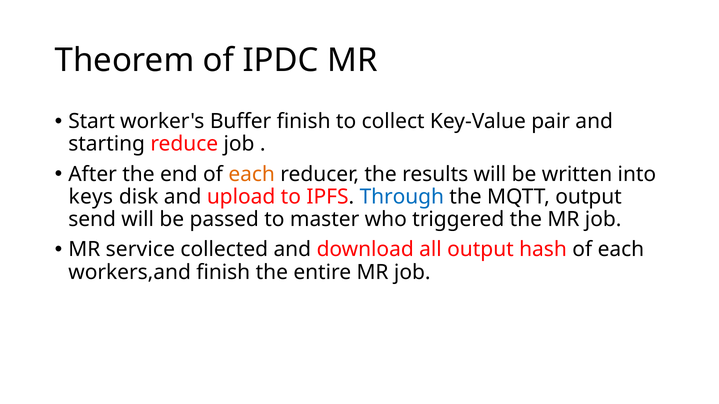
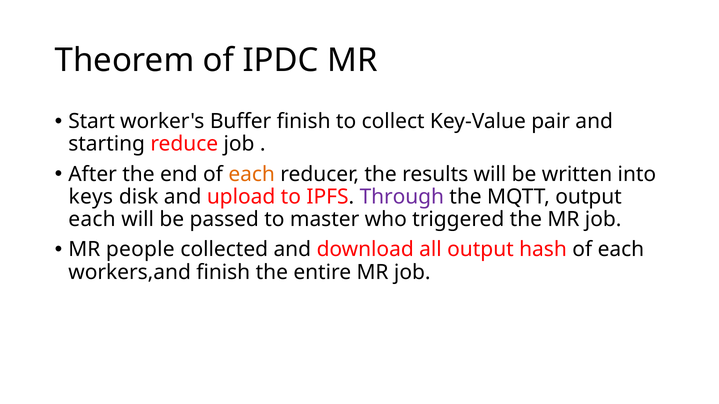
Through colour: blue -> purple
send at (92, 220): send -> each
service: service -> people
